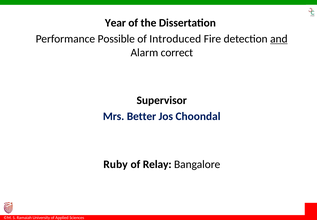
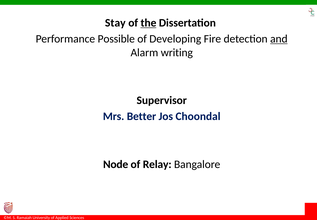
Year: Year -> Stay
the underline: none -> present
Introduced: Introduced -> Developing
correct: correct -> writing
Ruby: Ruby -> Node
